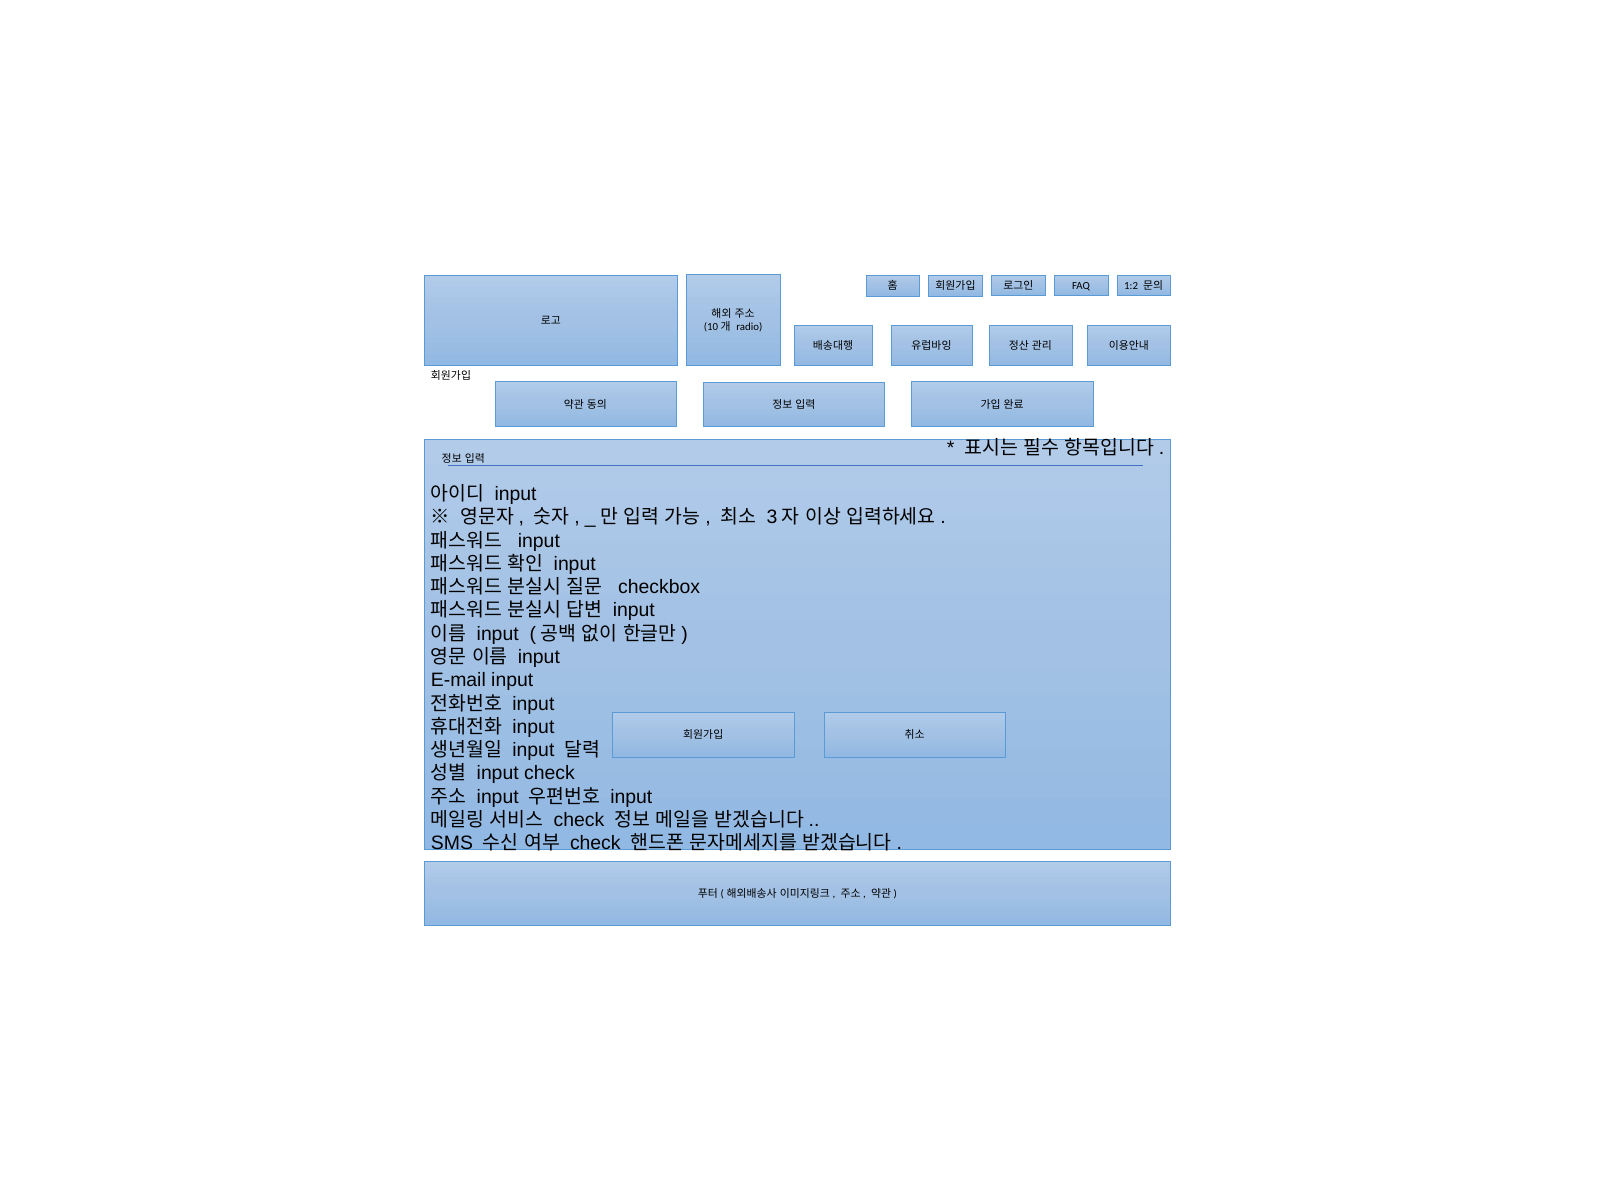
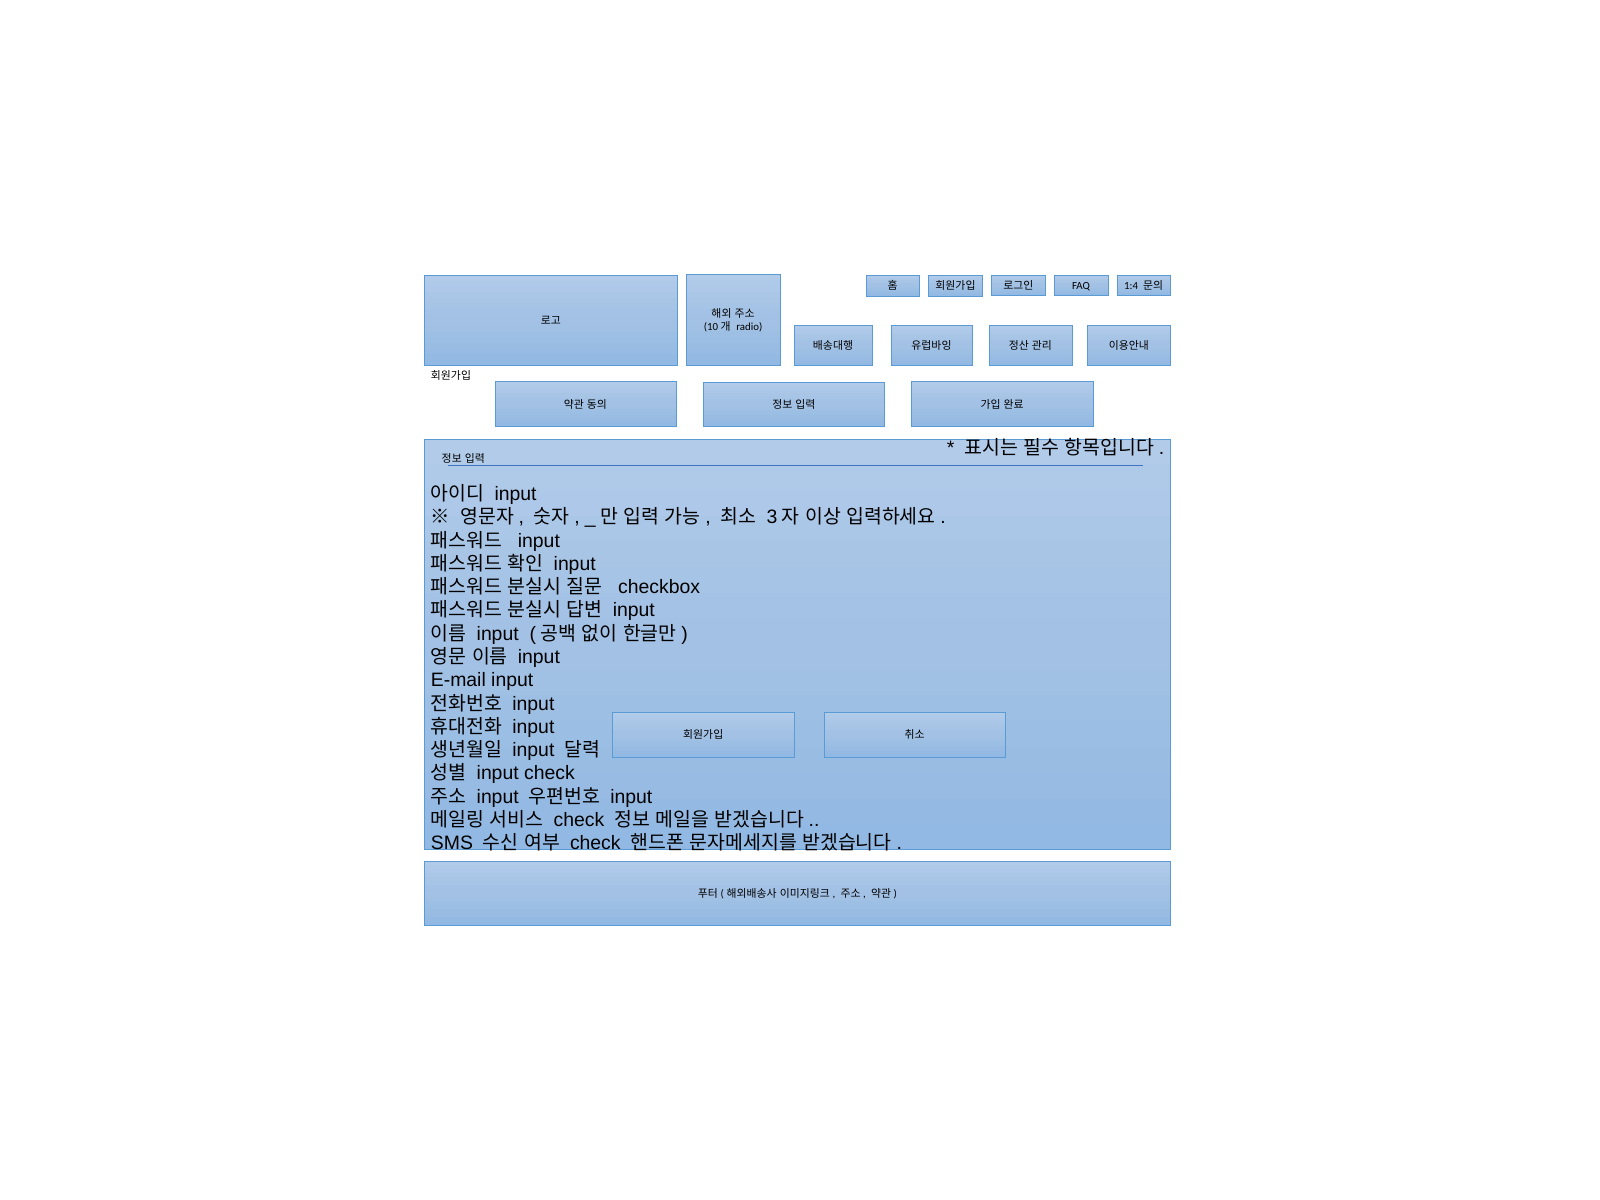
1:2: 1:2 -> 1:4
